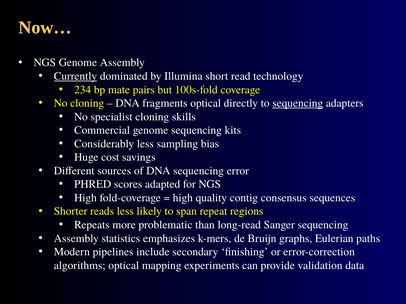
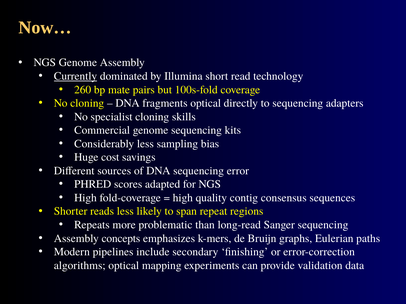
234: 234 -> 260
sequencing at (298, 103) underline: present -> none
statistics: statistics -> concepts
